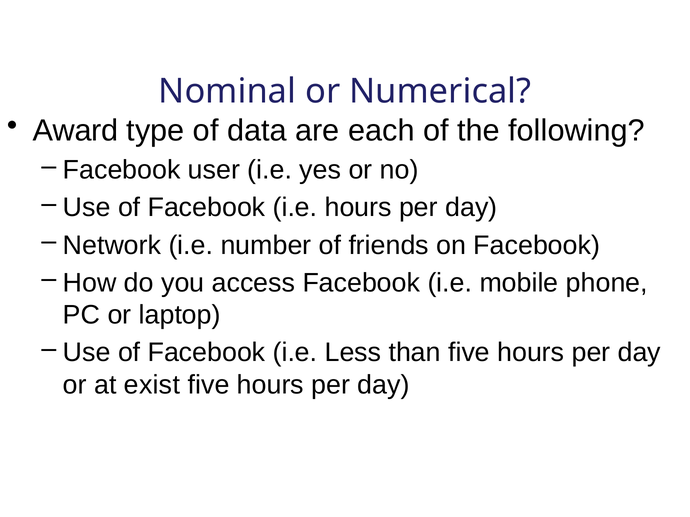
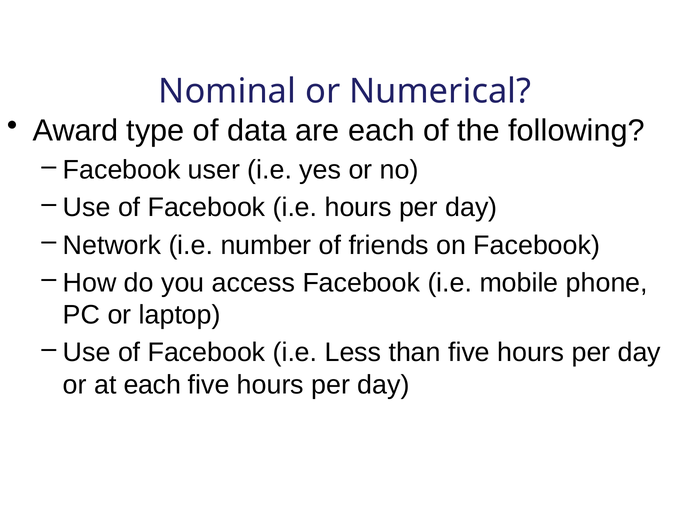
at exist: exist -> each
